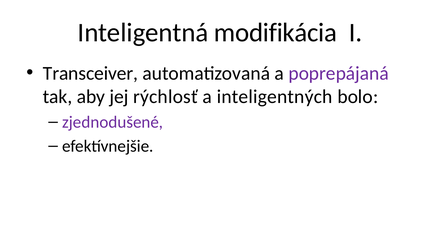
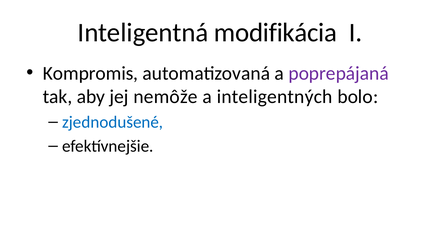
Transceiver: Transceiver -> Kompromis
rýchlosť: rýchlosť -> nemôže
zjednodušené colour: purple -> blue
